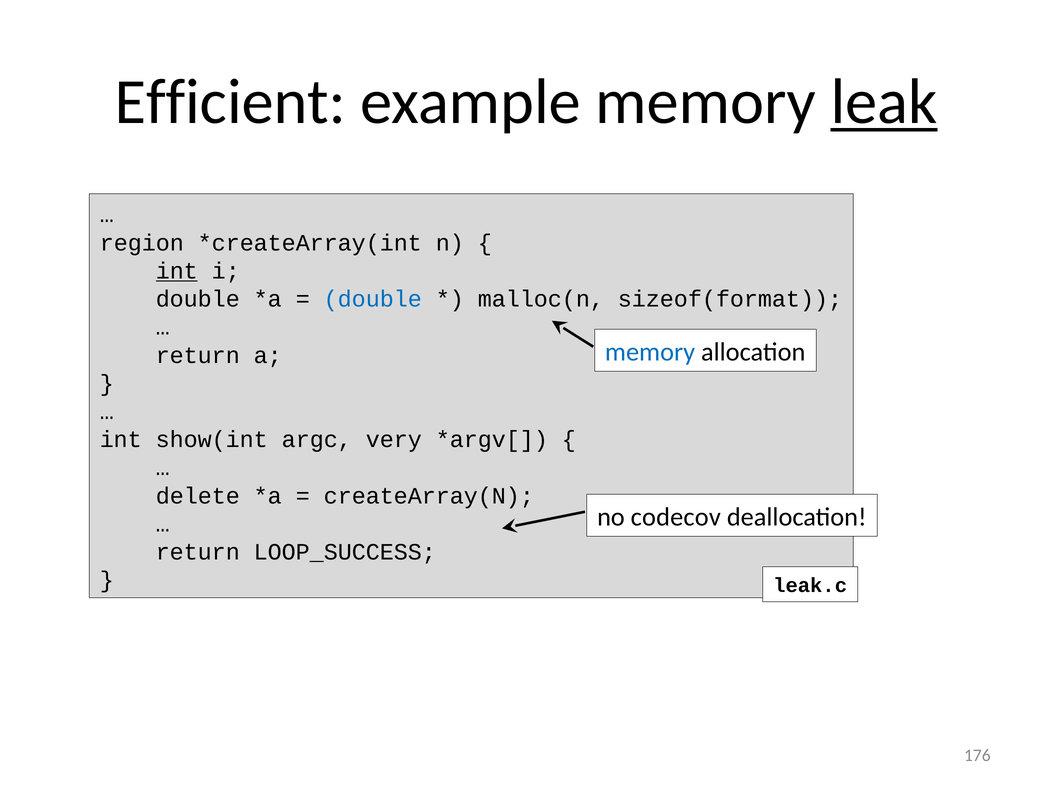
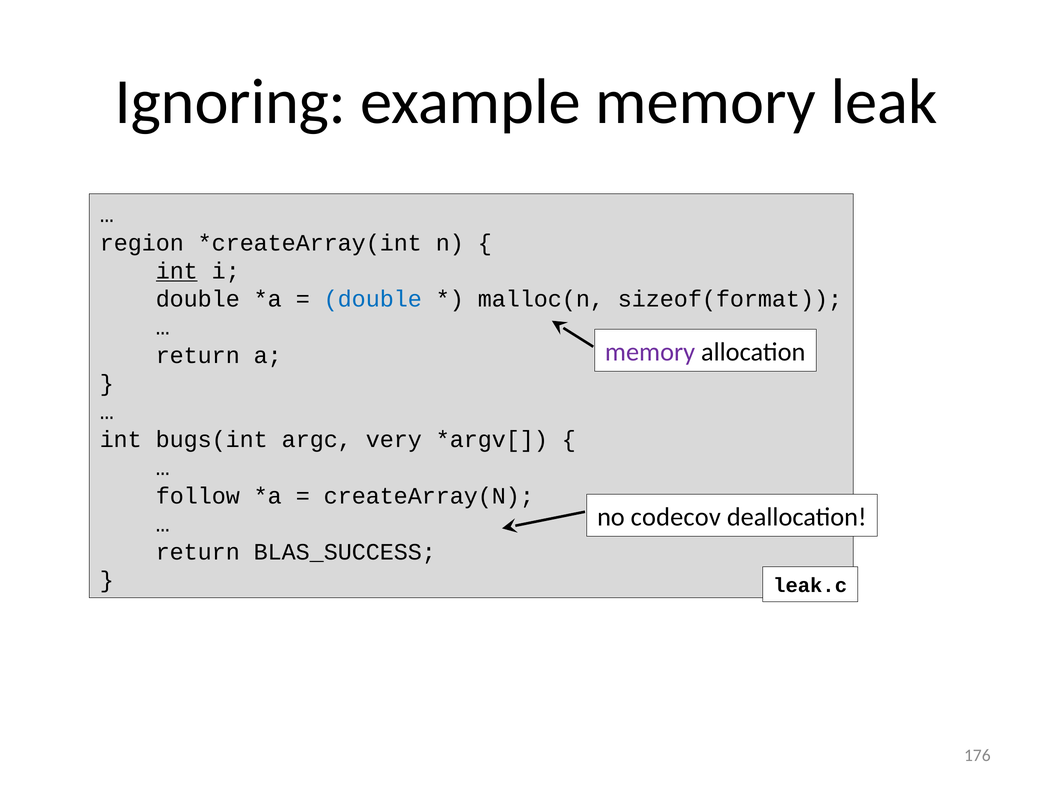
Efficient: Efficient -> Ignoring
leak underline: present -> none
memory at (650, 352) colour: blue -> purple
show(int: show(int -> bugs(int
delete: delete -> follow
LOOP_SUCCESS: LOOP_SUCCESS -> BLAS_SUCCESS
